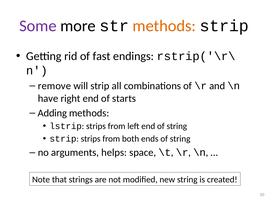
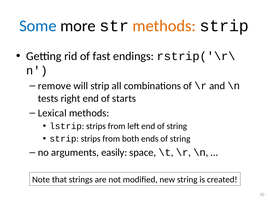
Some colour: purple -> blue
have: have -> tests
Adding: Adding -> Lexical
helps: helps -> easily
